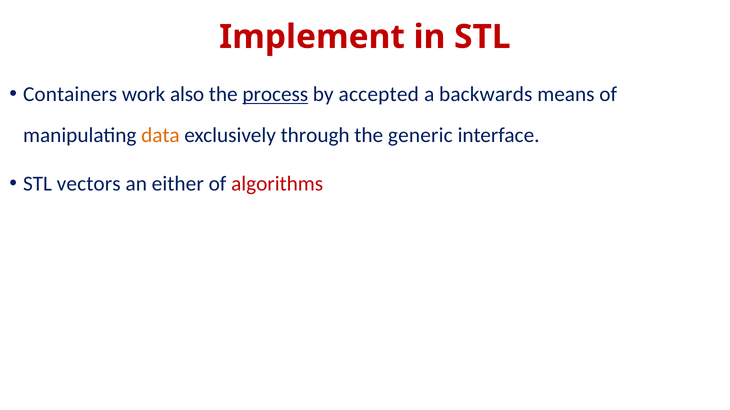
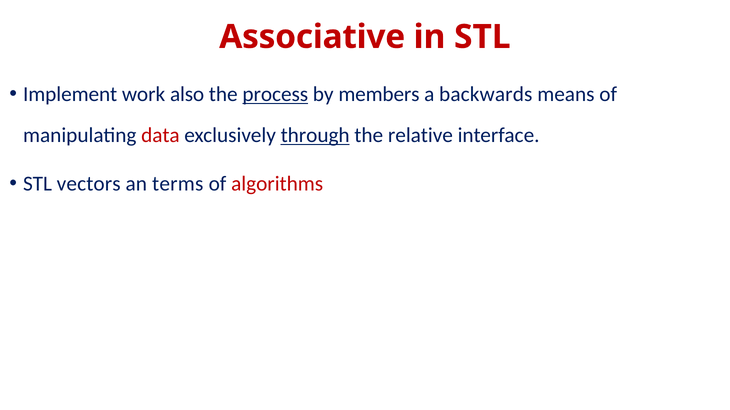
Implement: Implement -> Associative
Containers: Containers -> Implement
accepted: accepted -> members
data colour: orange -> red
through underline: none -> present
generic: generic -> relative
either: either -> terms
